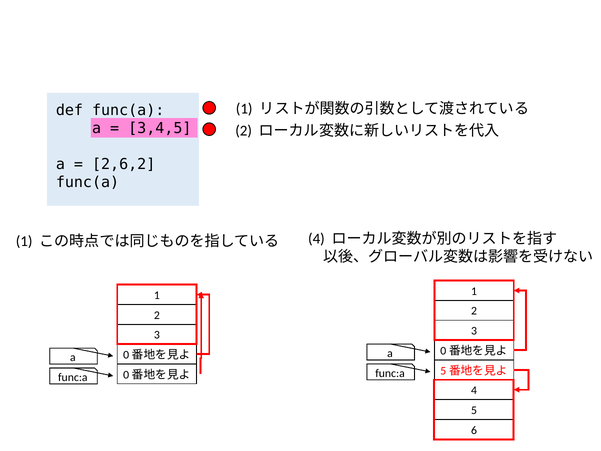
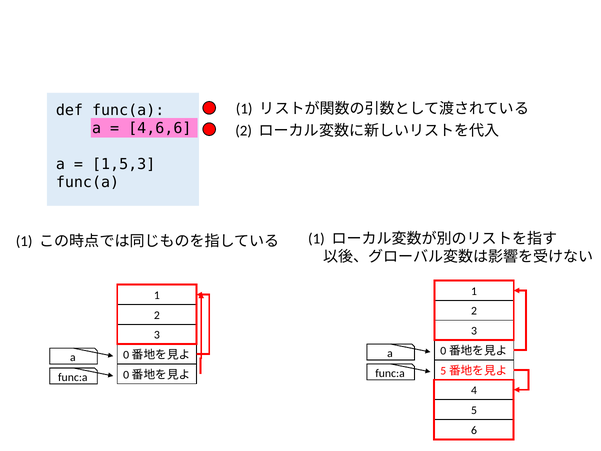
3,4,5: 3,4,5 -> 4,6,6
2,6,2: 2,6,2 -> 1,5,3
4 at (316, 239): 4 -> 1
